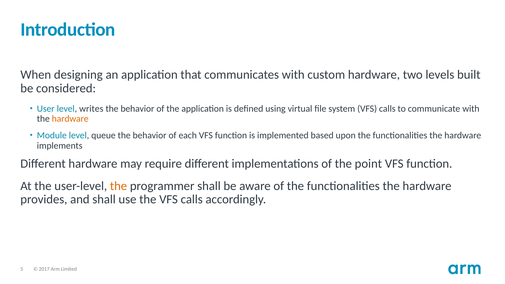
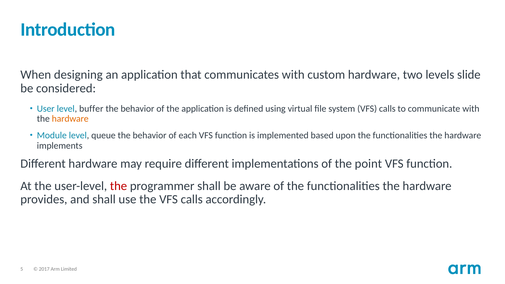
built: built -> slide
writes: writes -> buffer
the at (119, 186) colour: orange -> red
